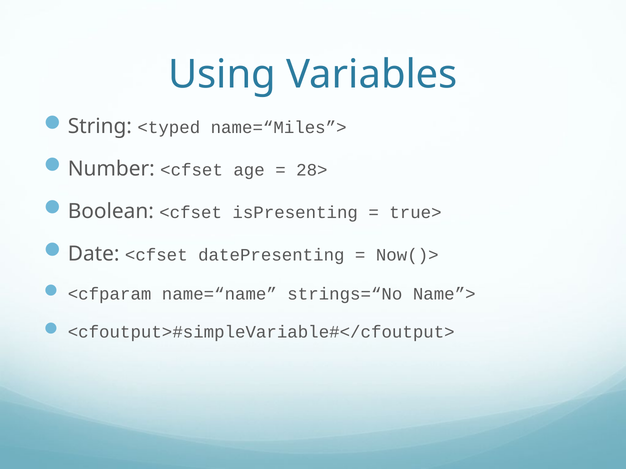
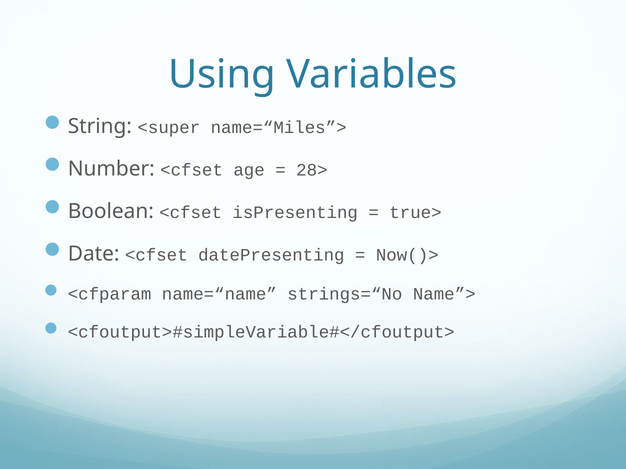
<typed: <typed -> <super
